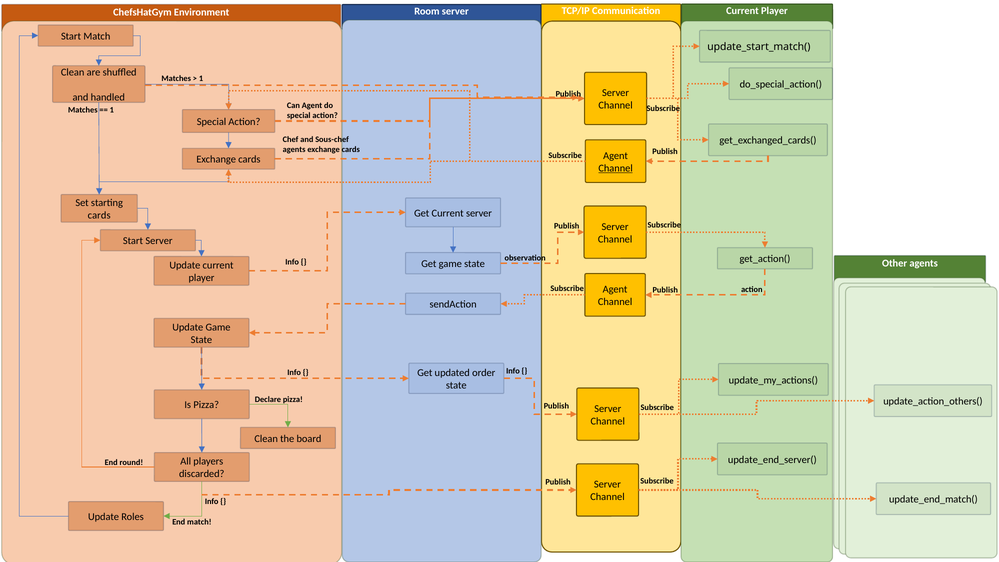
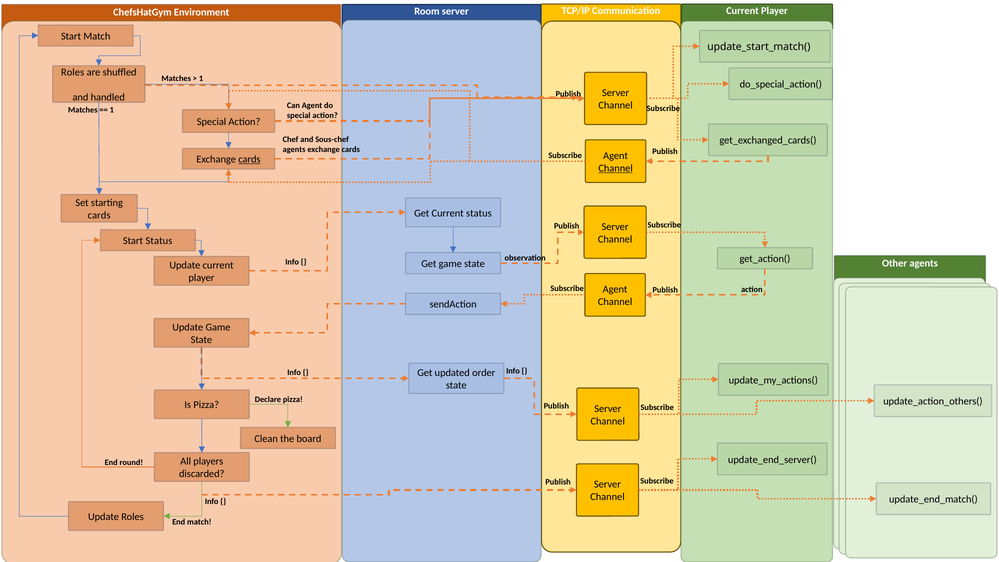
Clean at (73, 72): Clean -> Roles
cards at (249, 159) underline: none -> present
Current server: server -> status
Start Server: Server -> Status
